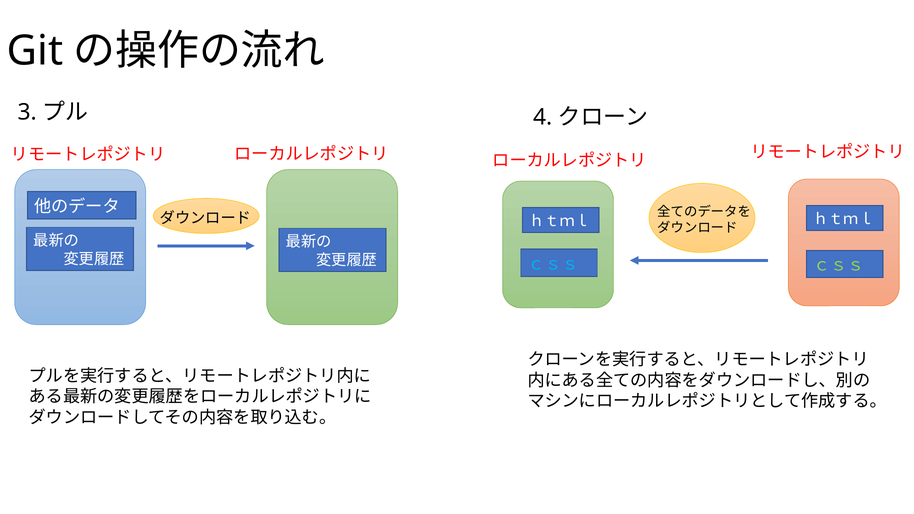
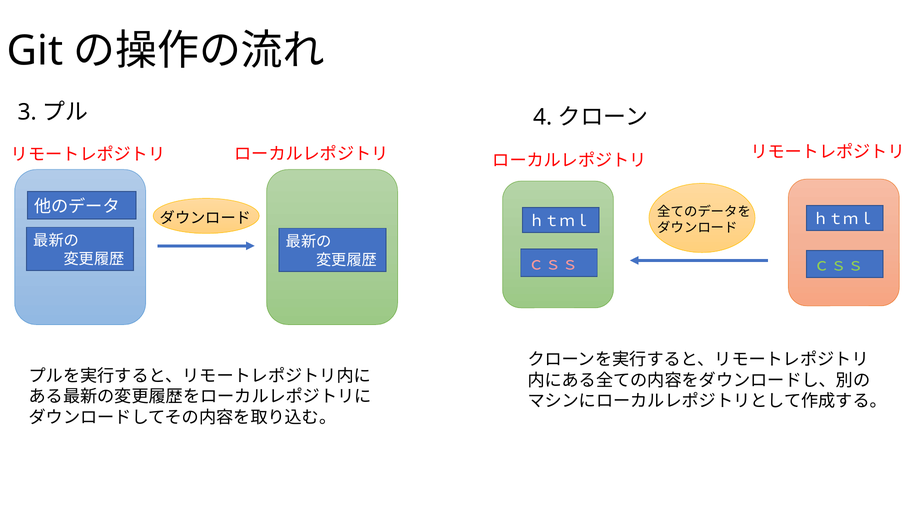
ｃｓｓ at (553, 264) colour: light blue -> pink
